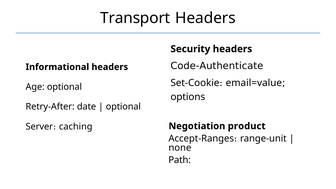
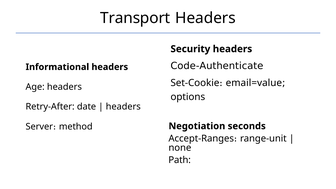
Age optional: optional -> headers
optional at (123, 107): optional -> headers
caching: caching -> method
product: product -> seconds
